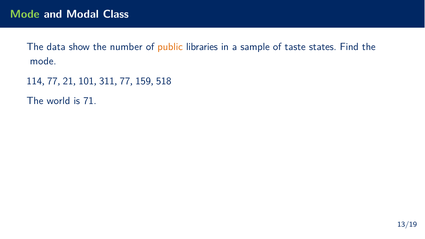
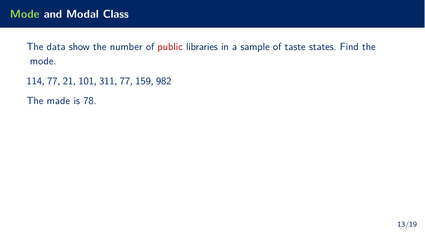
public colour: orange -> red
518: 518 -> 982
world: world -> made
71: 71 -> 78
